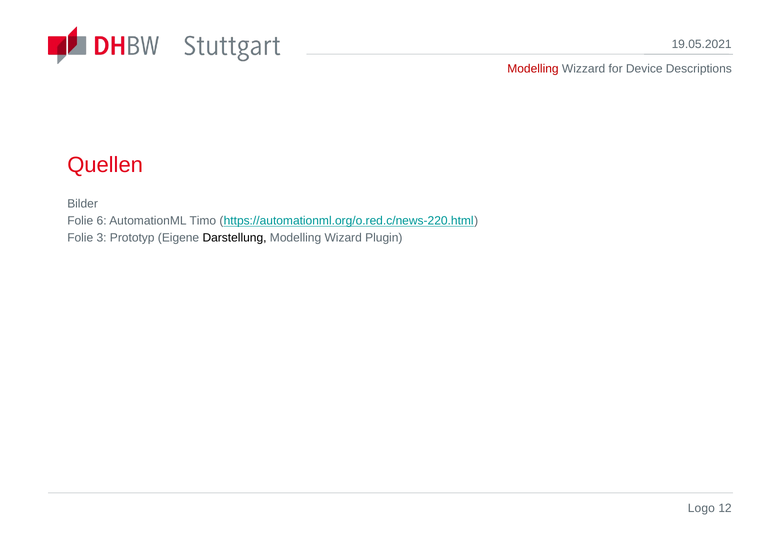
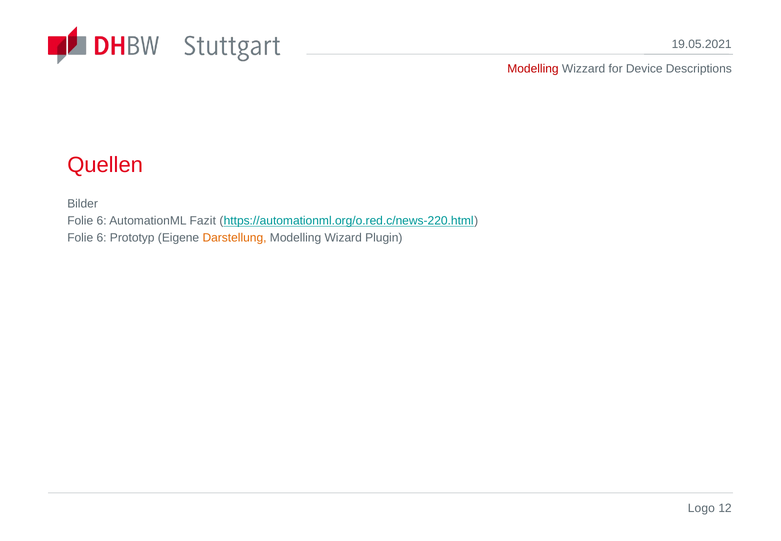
Timo: Timo -> Fazit
3 at (102, 238): 3 -> 6
Darstellung colour: black -> orange
